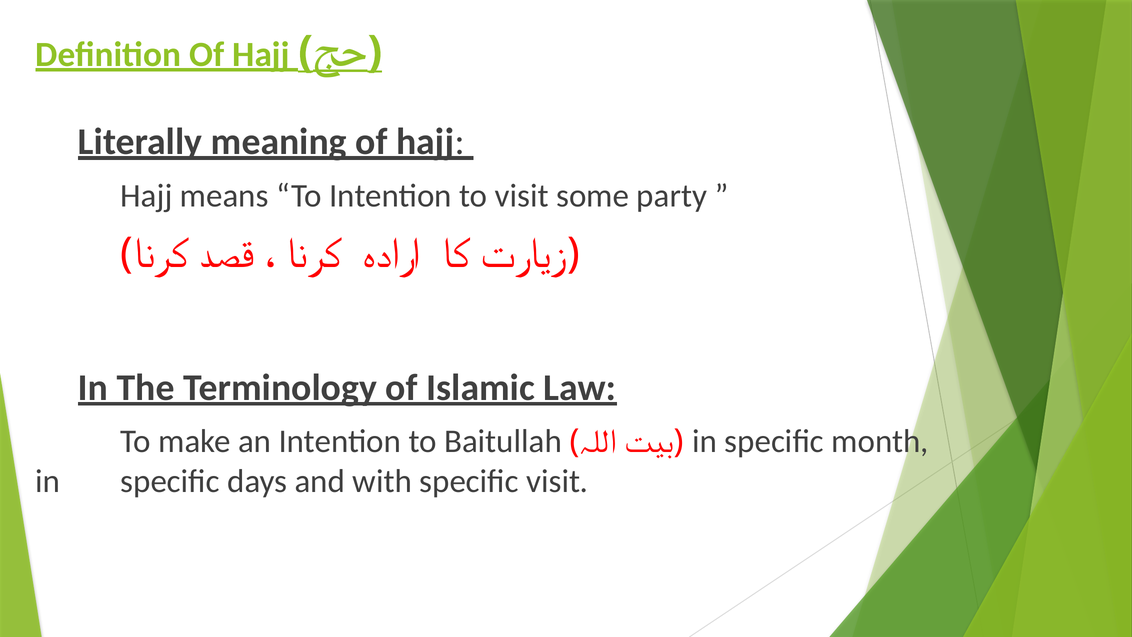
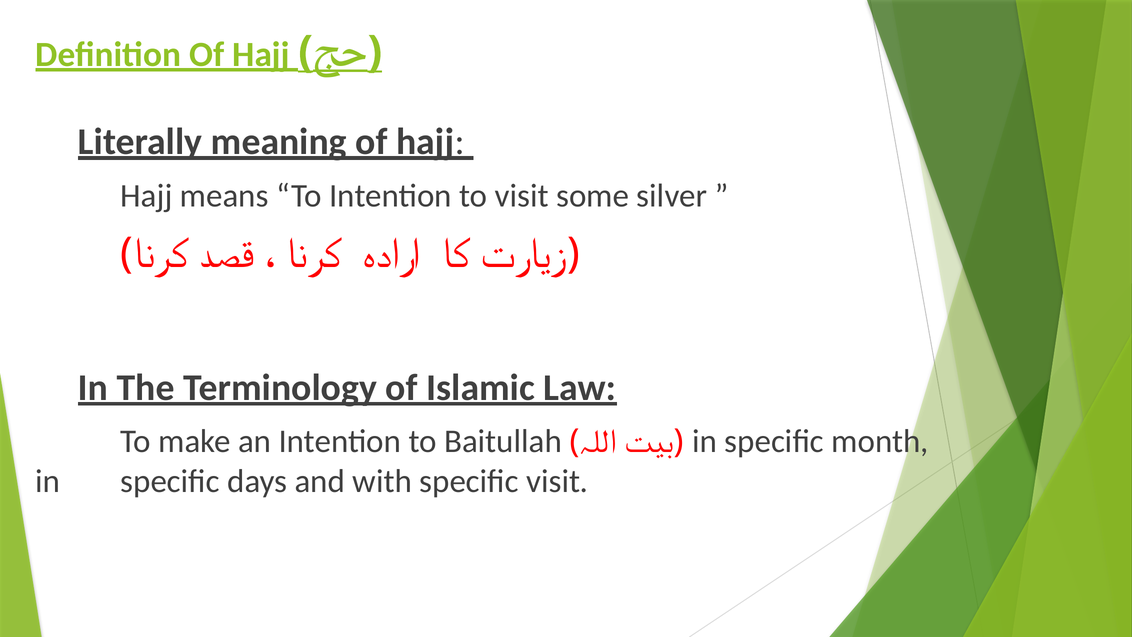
party: party -> silver
